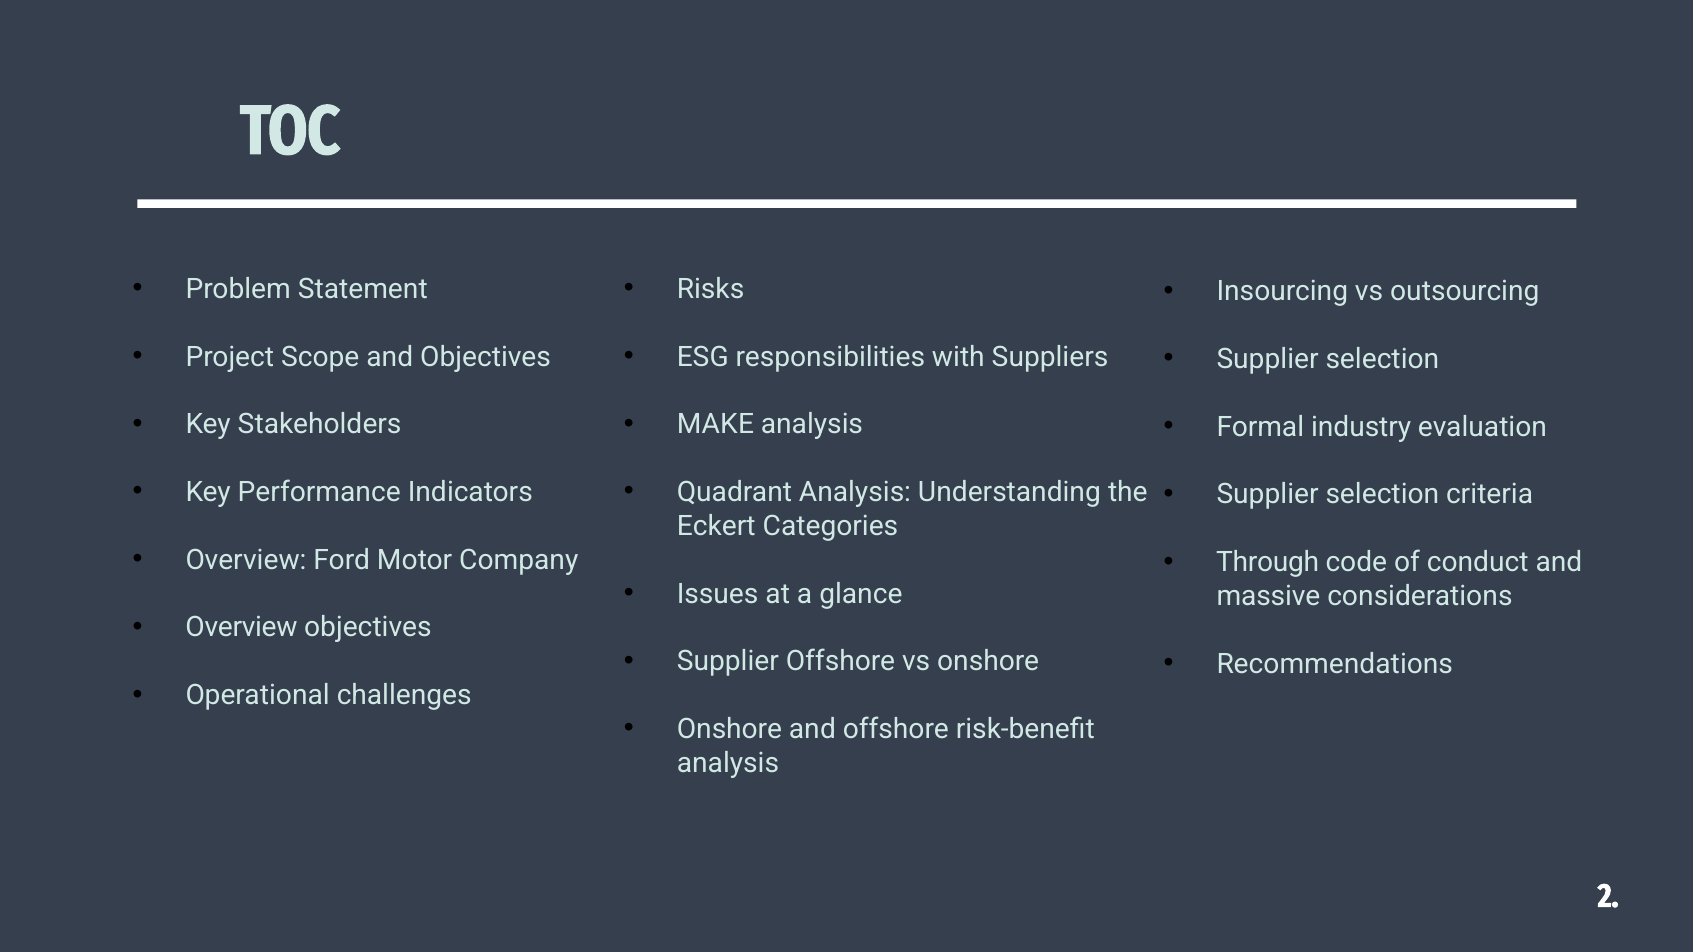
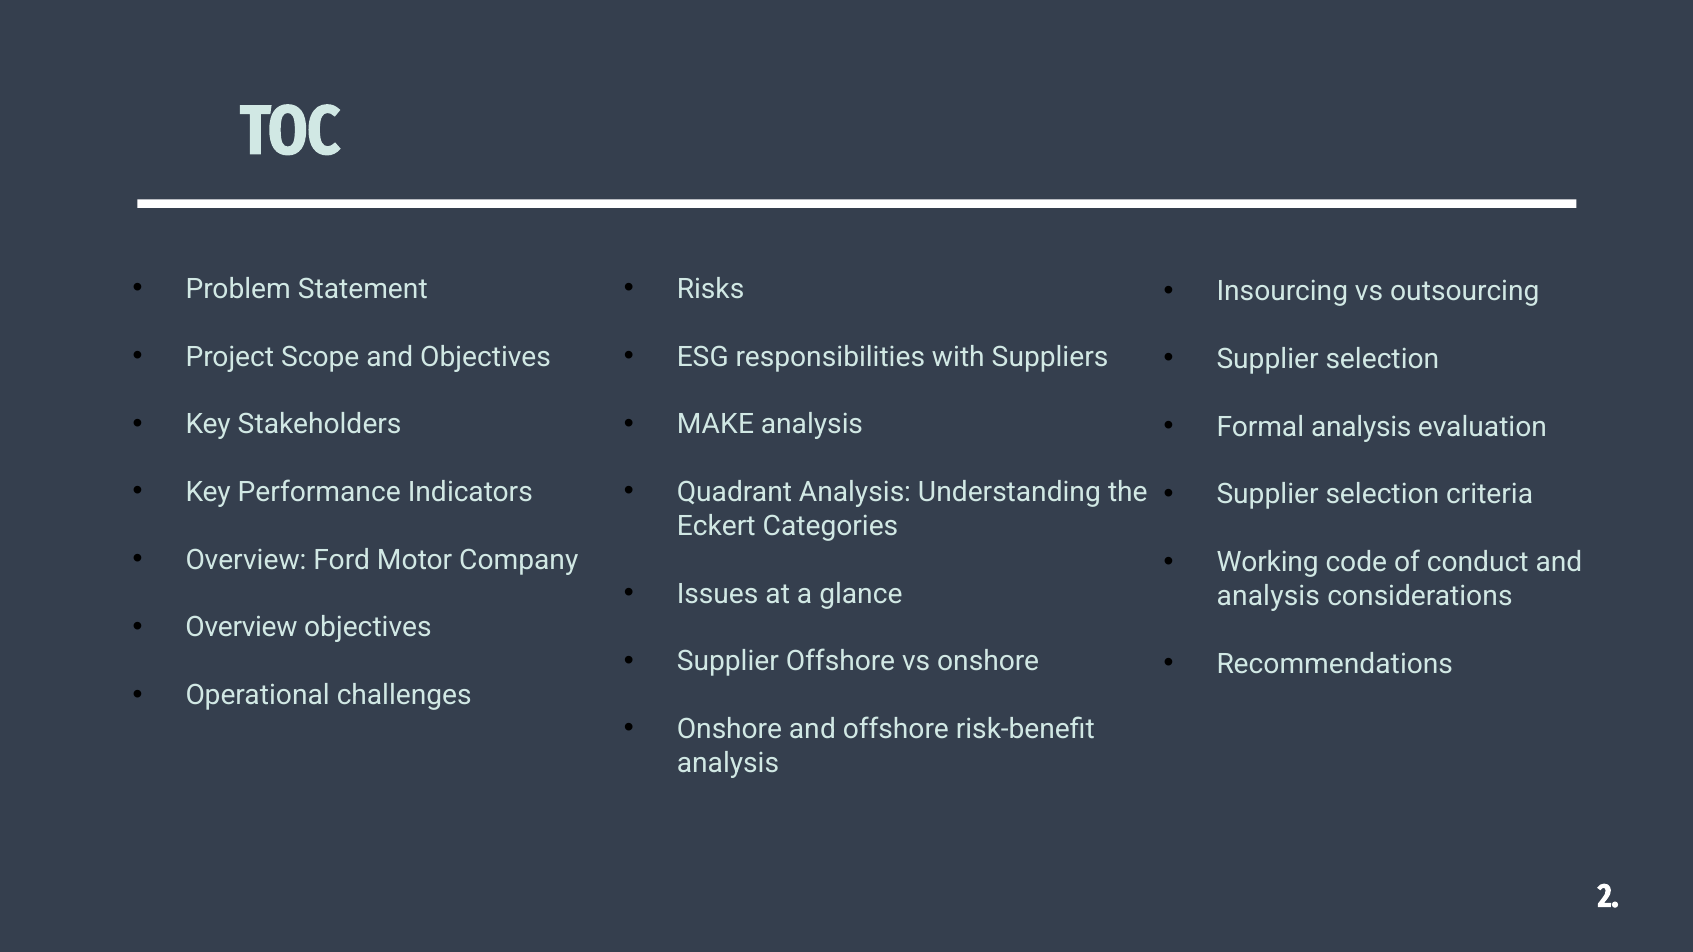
Formal industry: industry -> analysis
Through: Through -> Working
massive at (1268, 596): massive -> analysis
